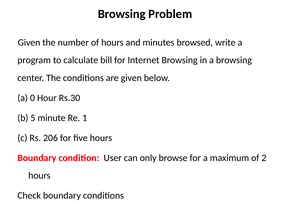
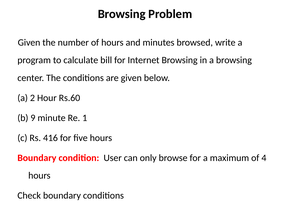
0: 0 -> 2
Rs.30: Rs.30 -> Rs.60
5: 5 -> 9
206: 206 -> 416
2: 2 -> 4
